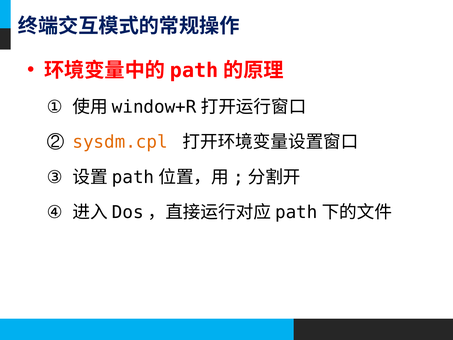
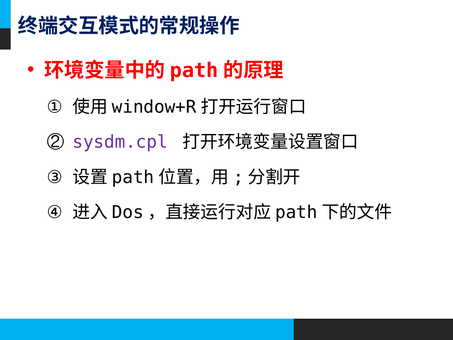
sysdm.cpl colour: orange -> purple
